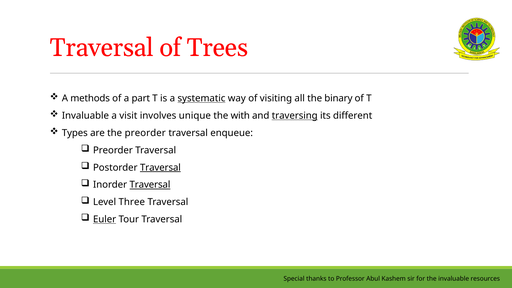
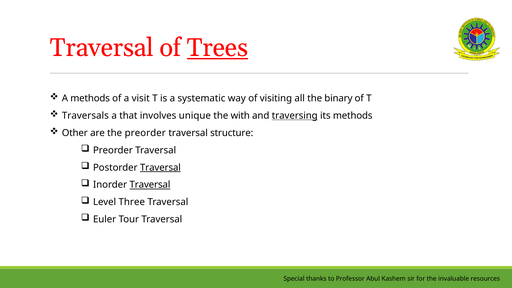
Trees underline: none -> present
part: part -> visit
systematic underline: present -> none
Invaluable at (85, 116): Invaluable -> Traversals
visit: visit -> that
its different: different -> methods
Types: Types -> Other
enqueue: enqueue -> structure
Euler underline: present -> none
